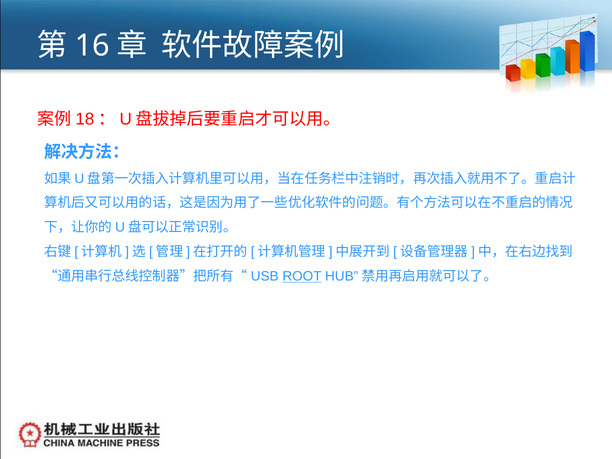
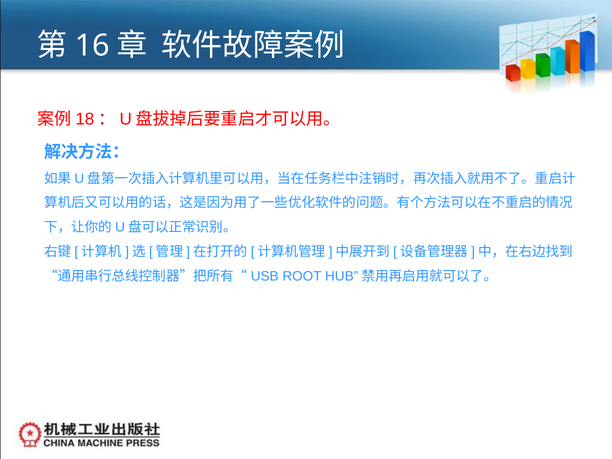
ROOT underline: present -> none
